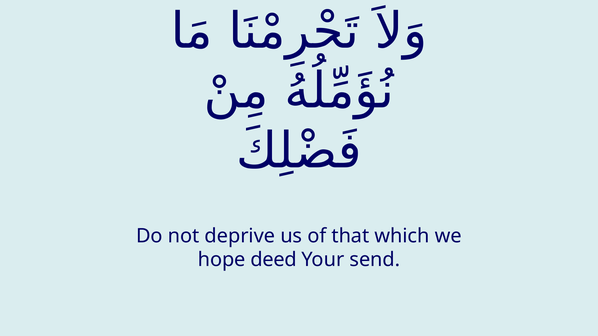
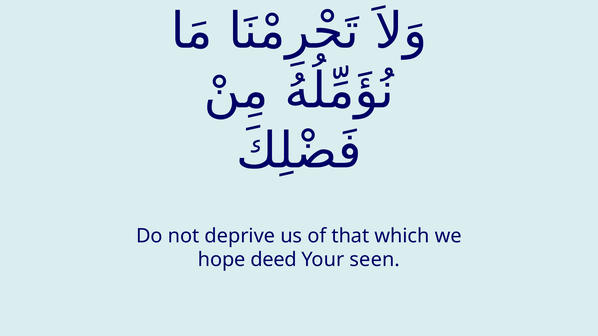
send: send -> seen
